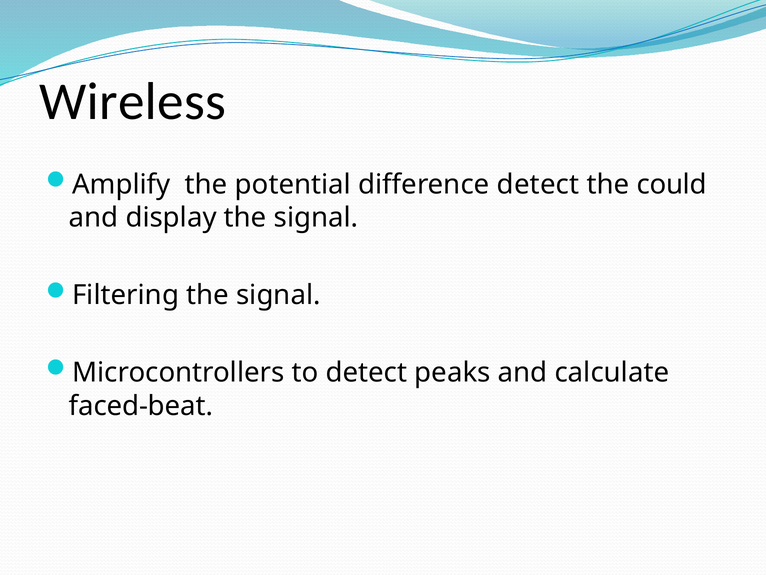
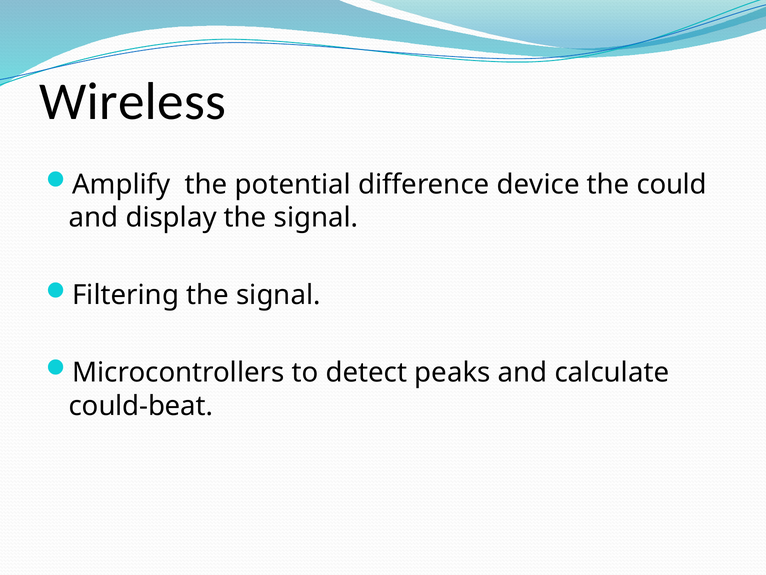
difference detect: detect -> device
faced-beat: faced-beat -> could-beat
